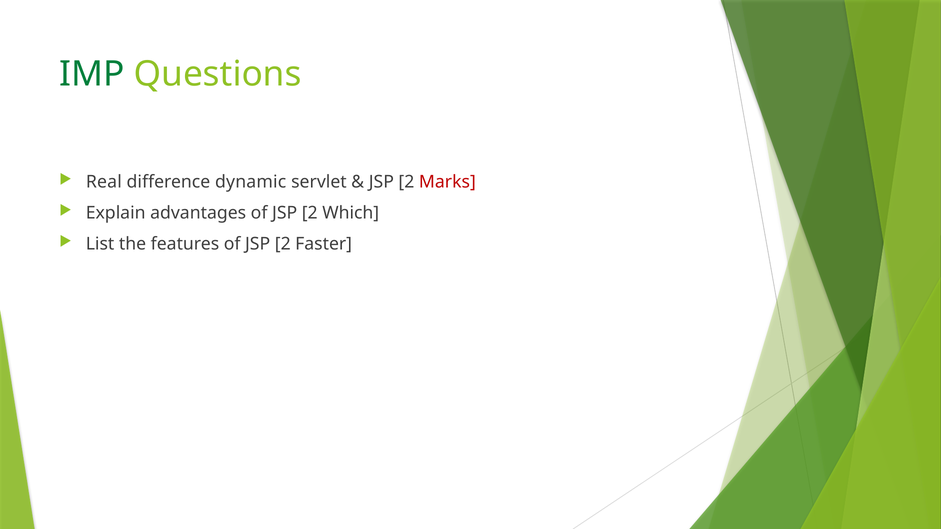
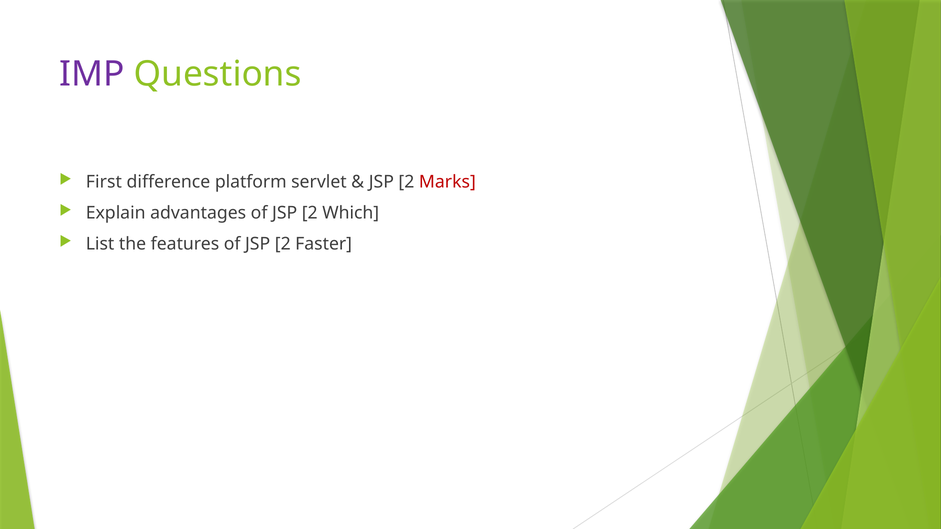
IMP colour: green -> purple
Real: Real -> First
dynamic: dynamic -> platform
